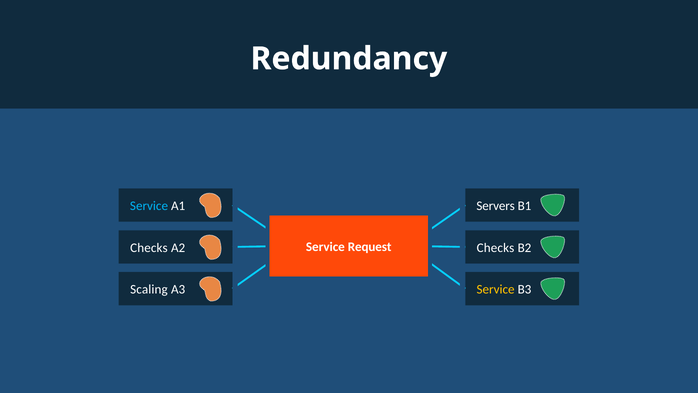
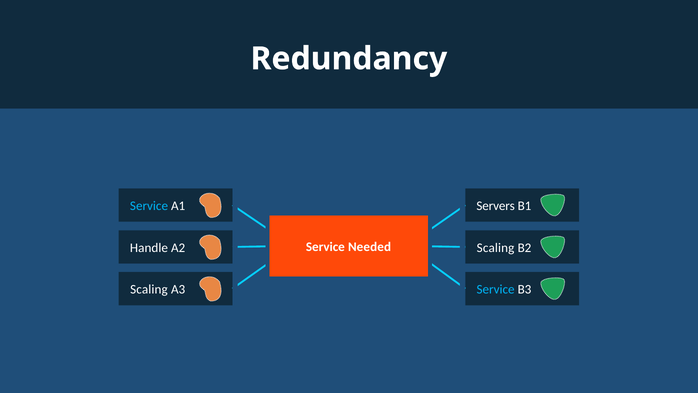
Request: Request -> Needed
Checks at (149, 248): Checks -> Handle
Checks at (496, 248): Checks -> Scaling
Service at (496, 289) colour: yellow -> light blue
